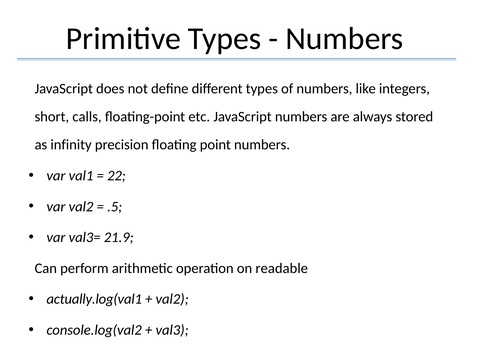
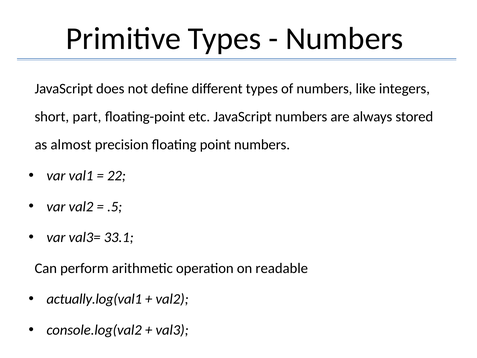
calls: calls -> part
infinity: infinity -> almost
21.9: 21.9 -> 33.1
